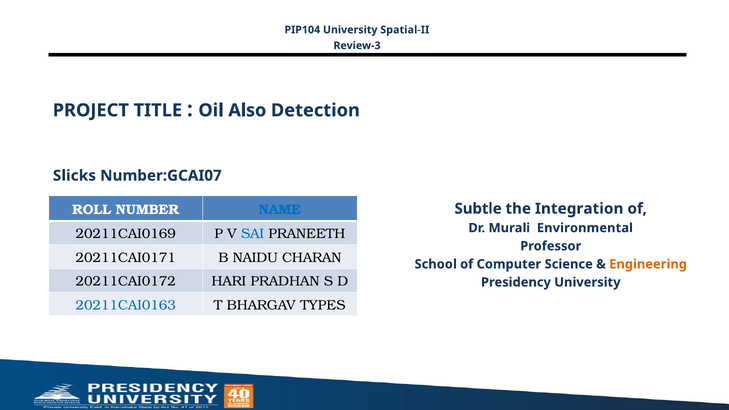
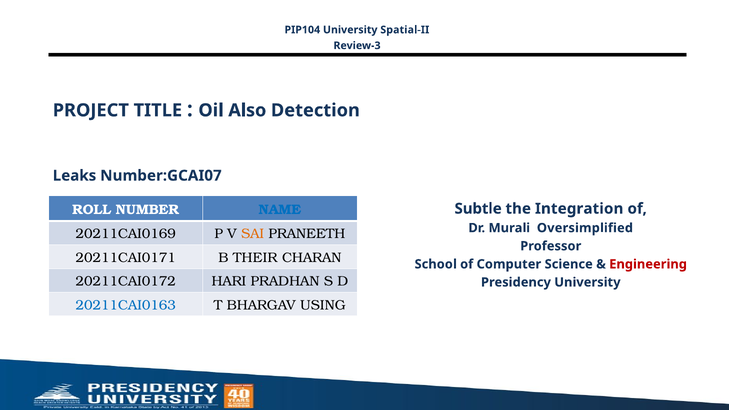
Slicks: Slicks -> Leaks
Environmental: Environmental -> Oversimplified
SAI colour: blue -> orange
NAIDU: NAIDU -> THEIR
Engineering colour: orange -> red
TYPES: TYPES -> USING
